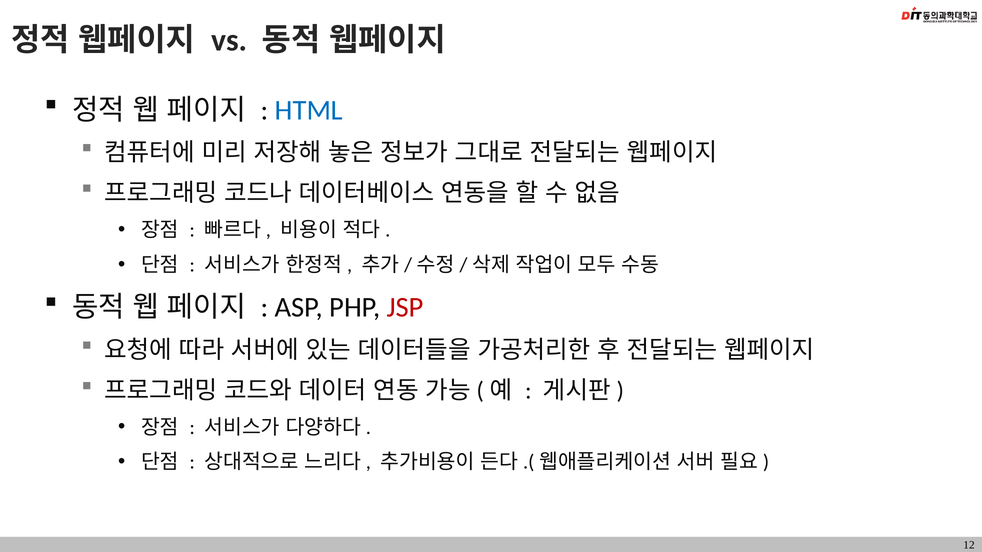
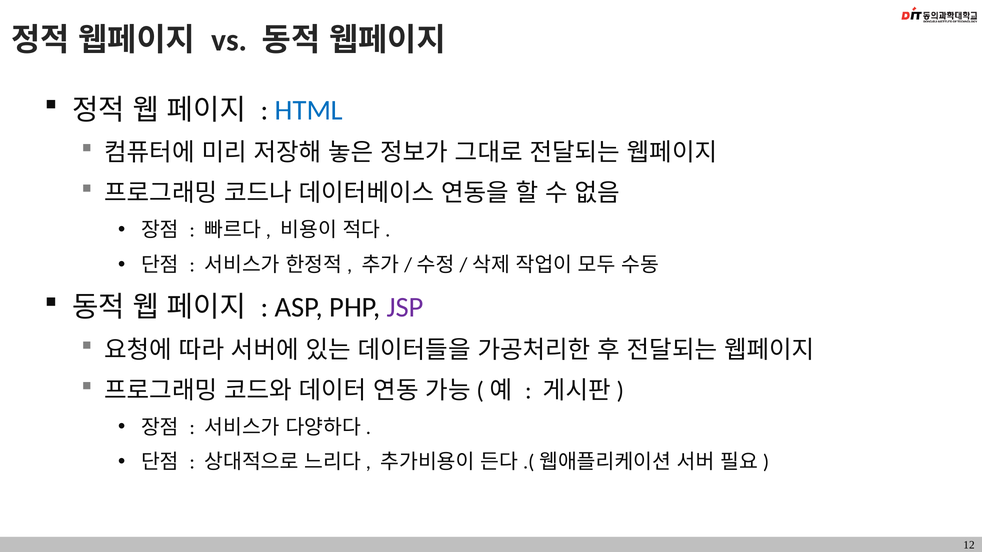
JSP colour: red -> purple
